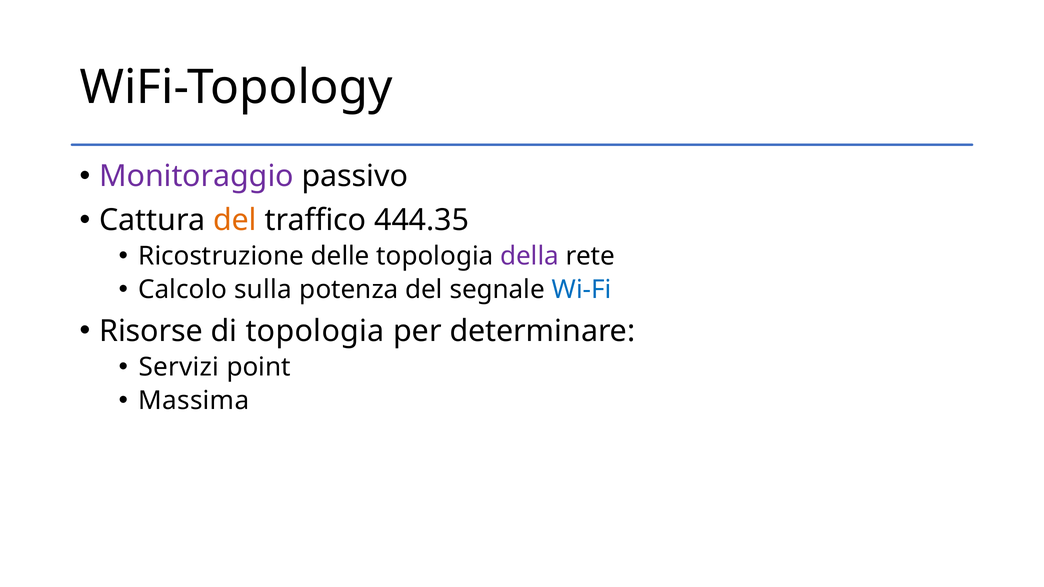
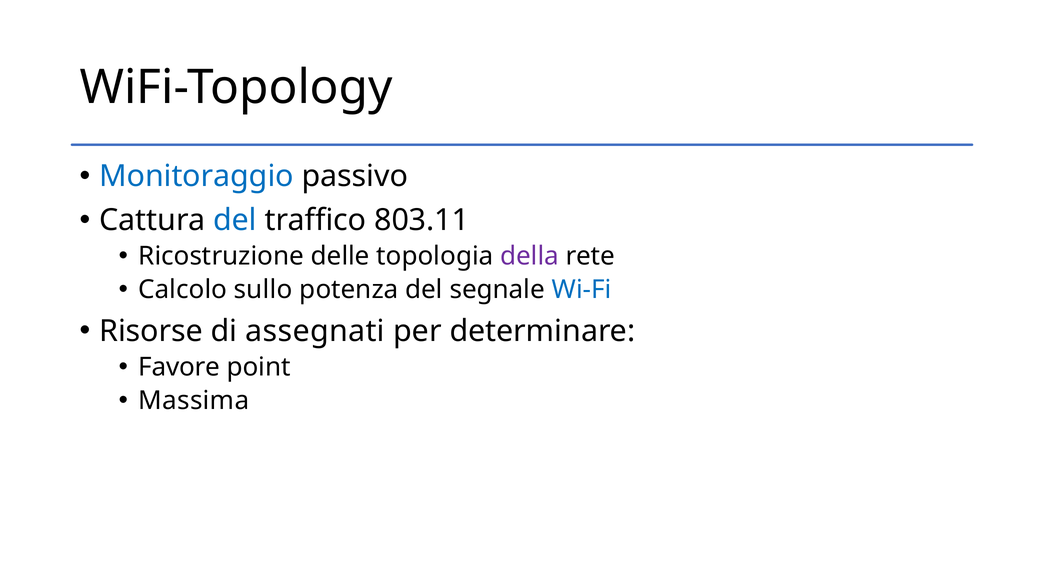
Monitoraggio colour: purple -> blue
del at (235, 220) colour: orange -> blue
444.35: 444.35 -> 803.11
sulla: sulla -> sullo
di topologia: topologia -> assegnati
Servizi: Servizi -> Favore
